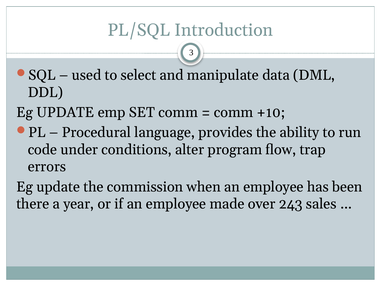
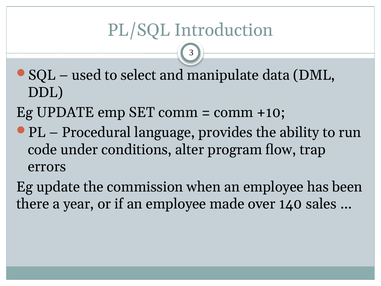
243: 243 -> 140
